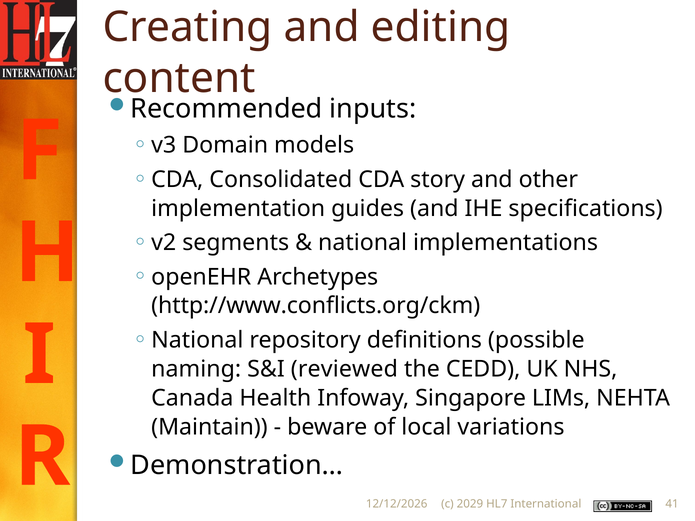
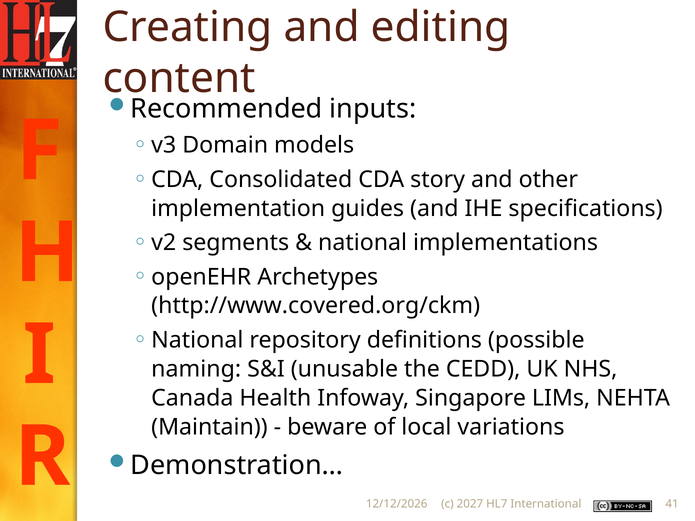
http://www.conflicts.org/ckm: http://www.conflicts.org/ckm -> http://www.covered.org/ckm
reviewed: reviewed -> unusable
2029: 2029 -> 2027
